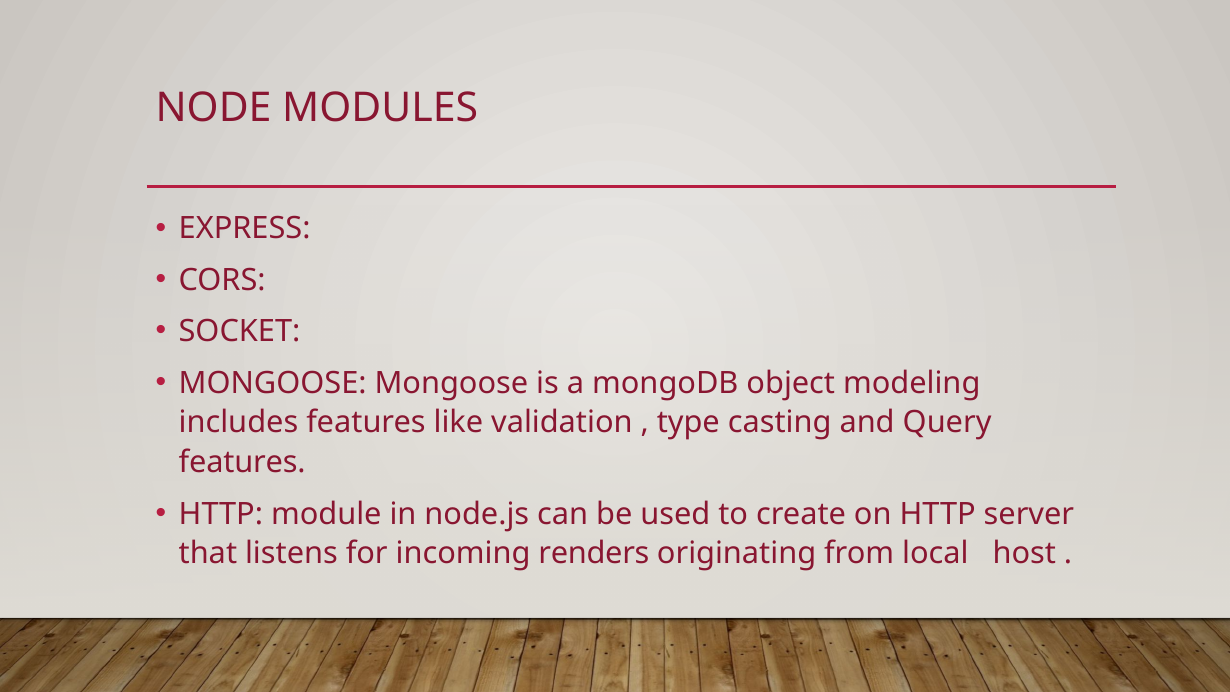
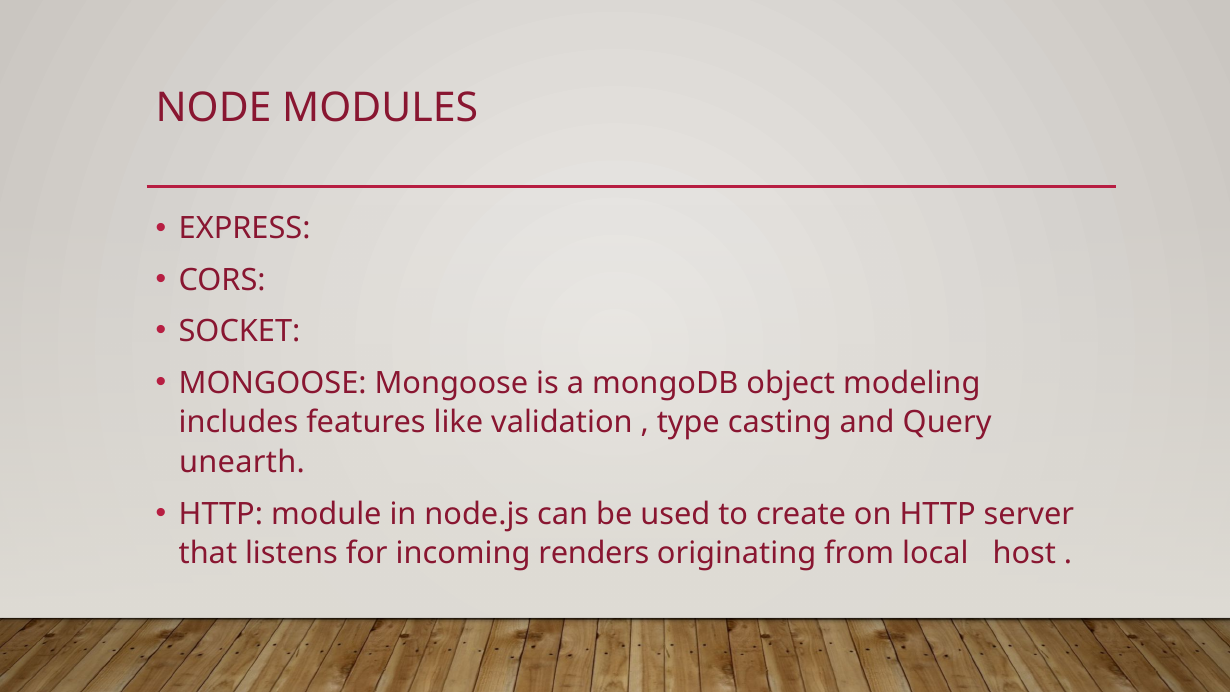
features at (242, 462): features -> unearth
